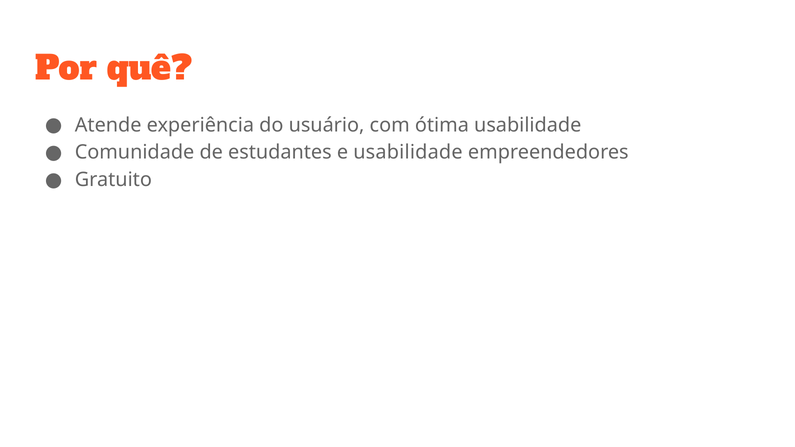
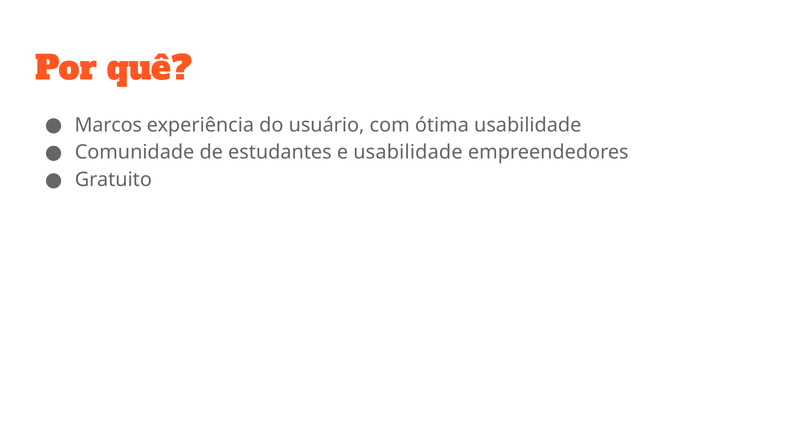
Atende: Atende -> Marcos
